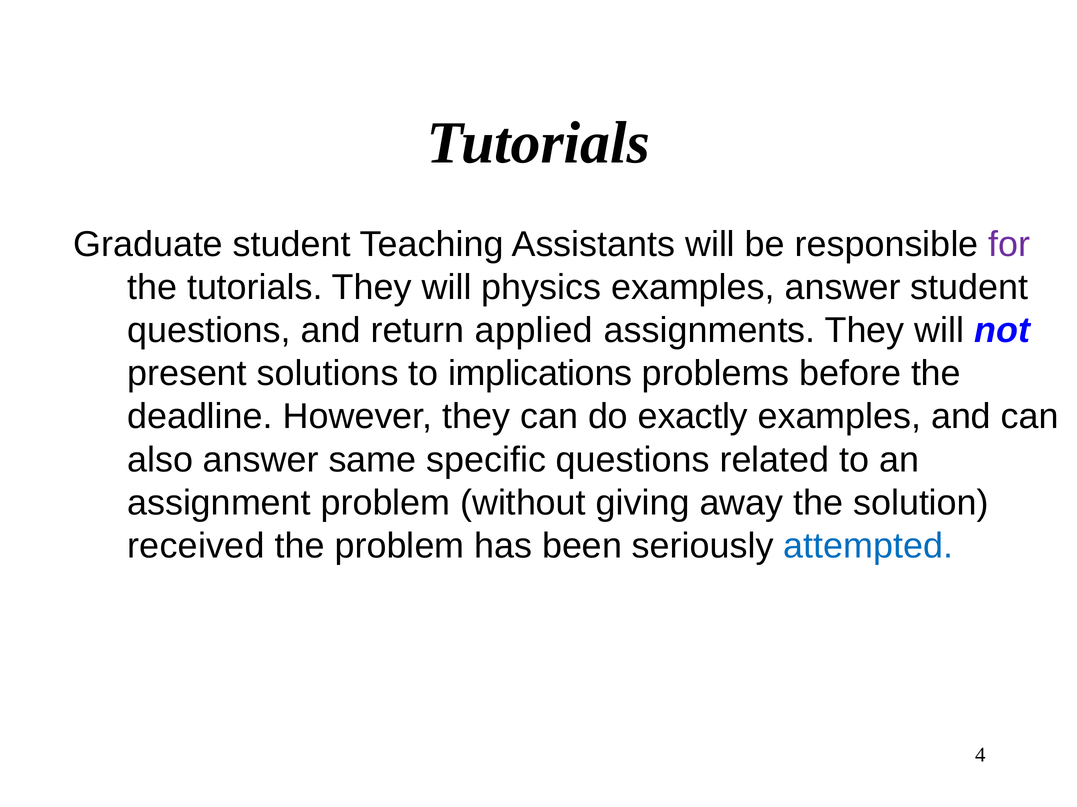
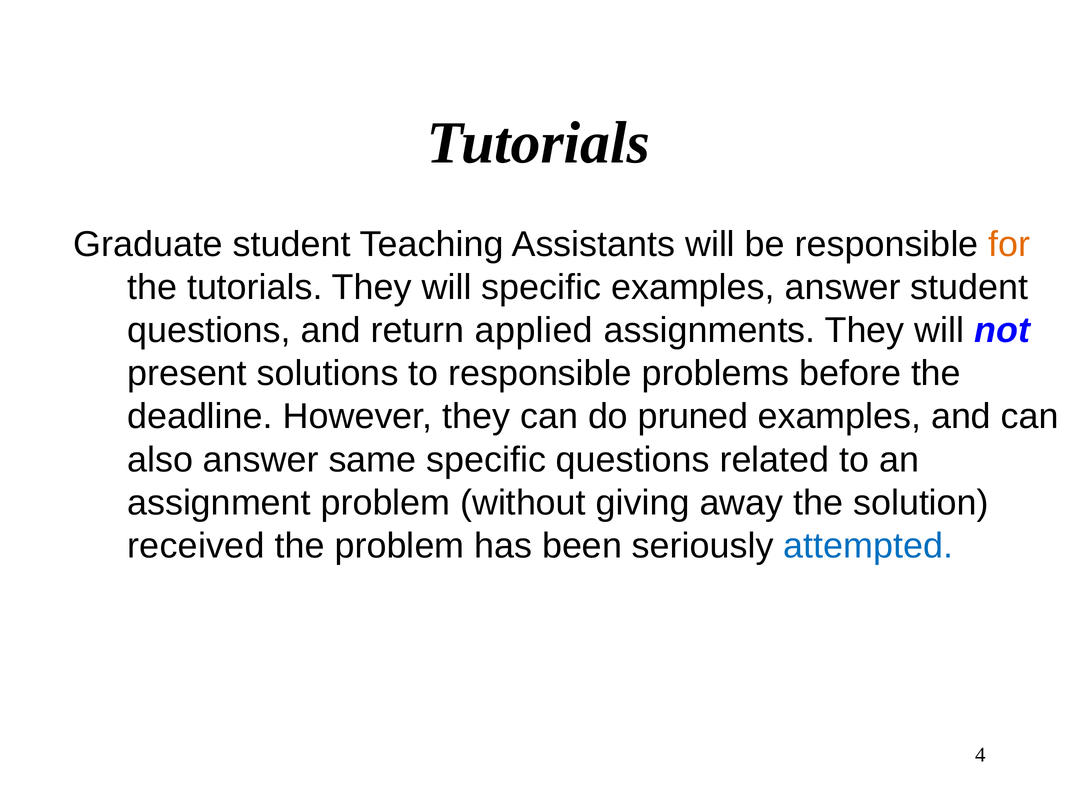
for colour: purple -> orange
will physics: physics -> specific
to implications: implications -> responsible
exactly: exactly -> pruned
